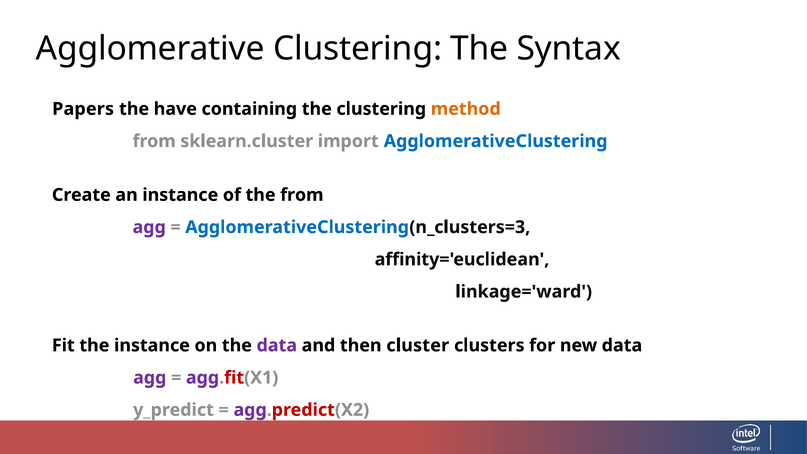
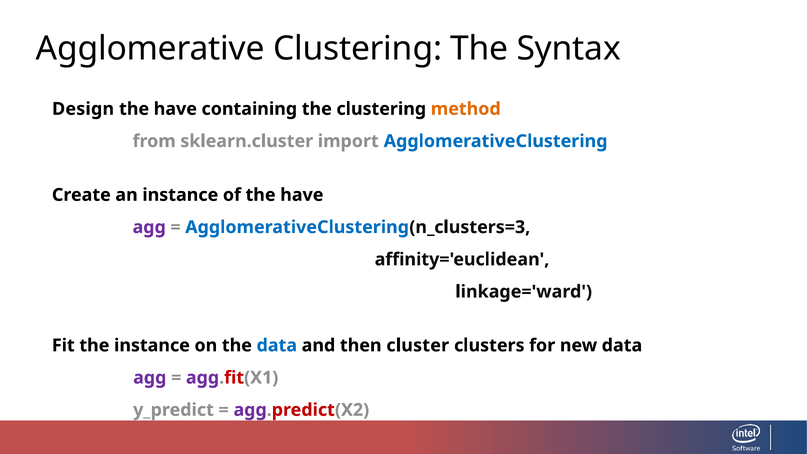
Papers: Papers -> Design
of the from: from -> have
data at (277, 345) colour: purple -> blue
